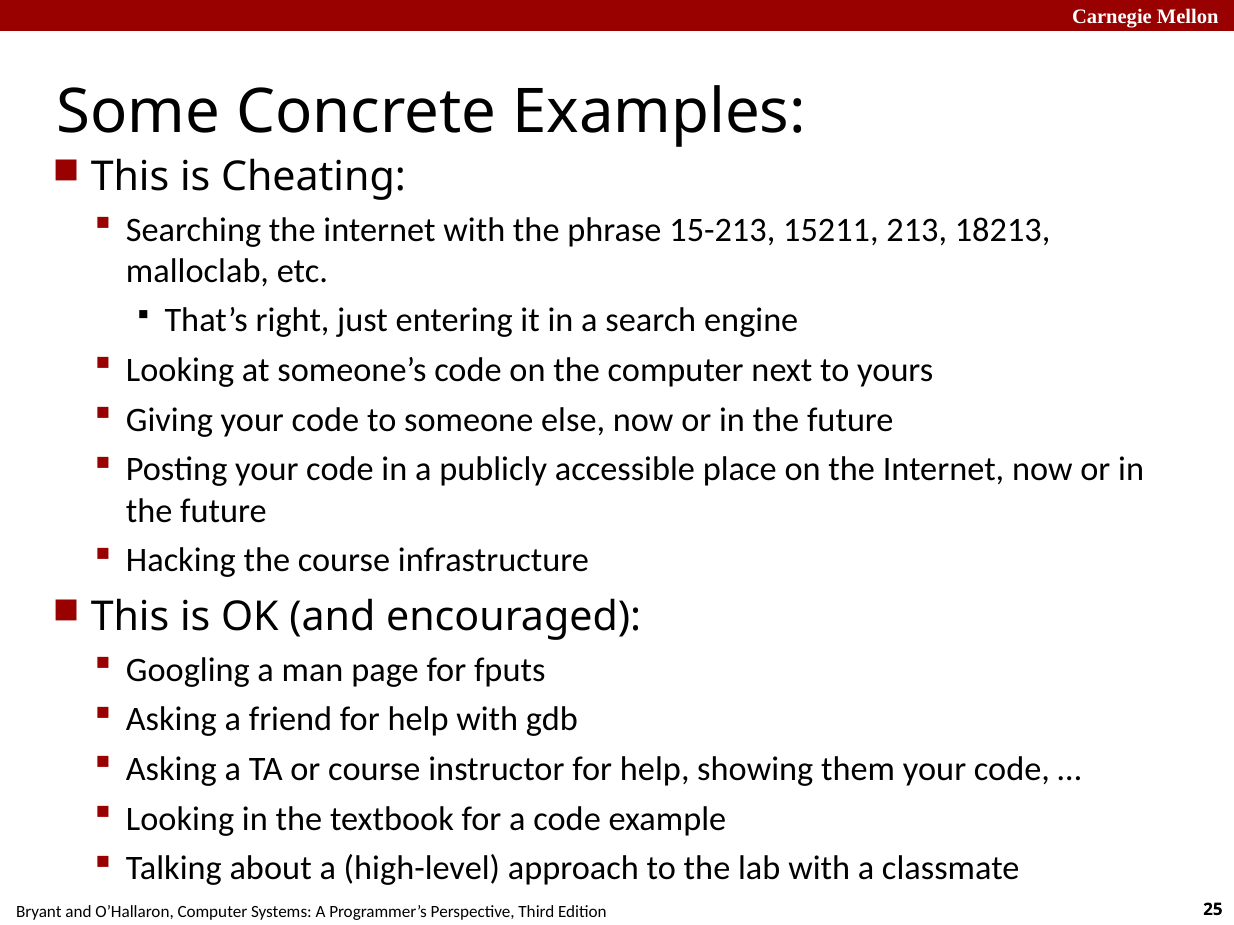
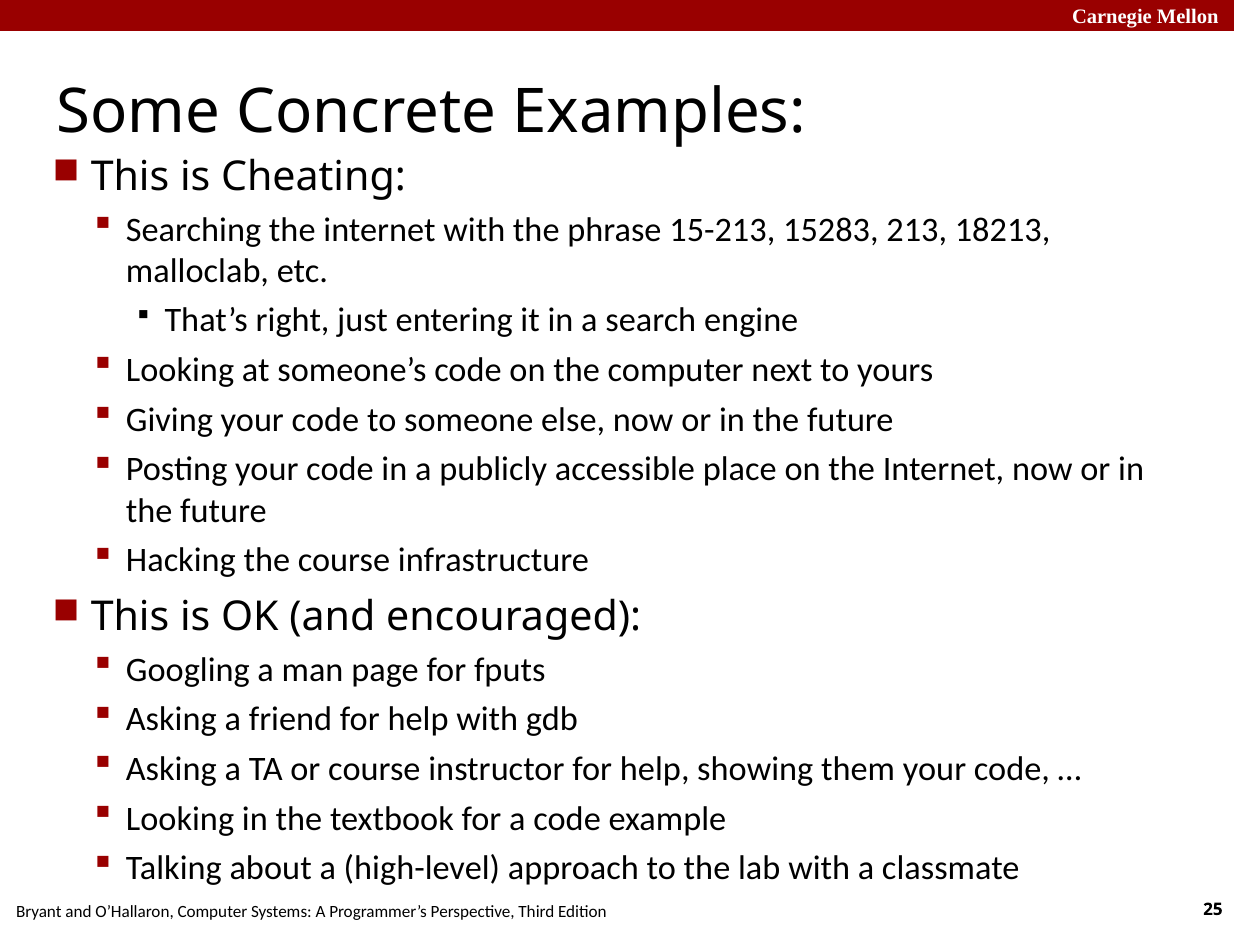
15211: 15211 -> 15283
